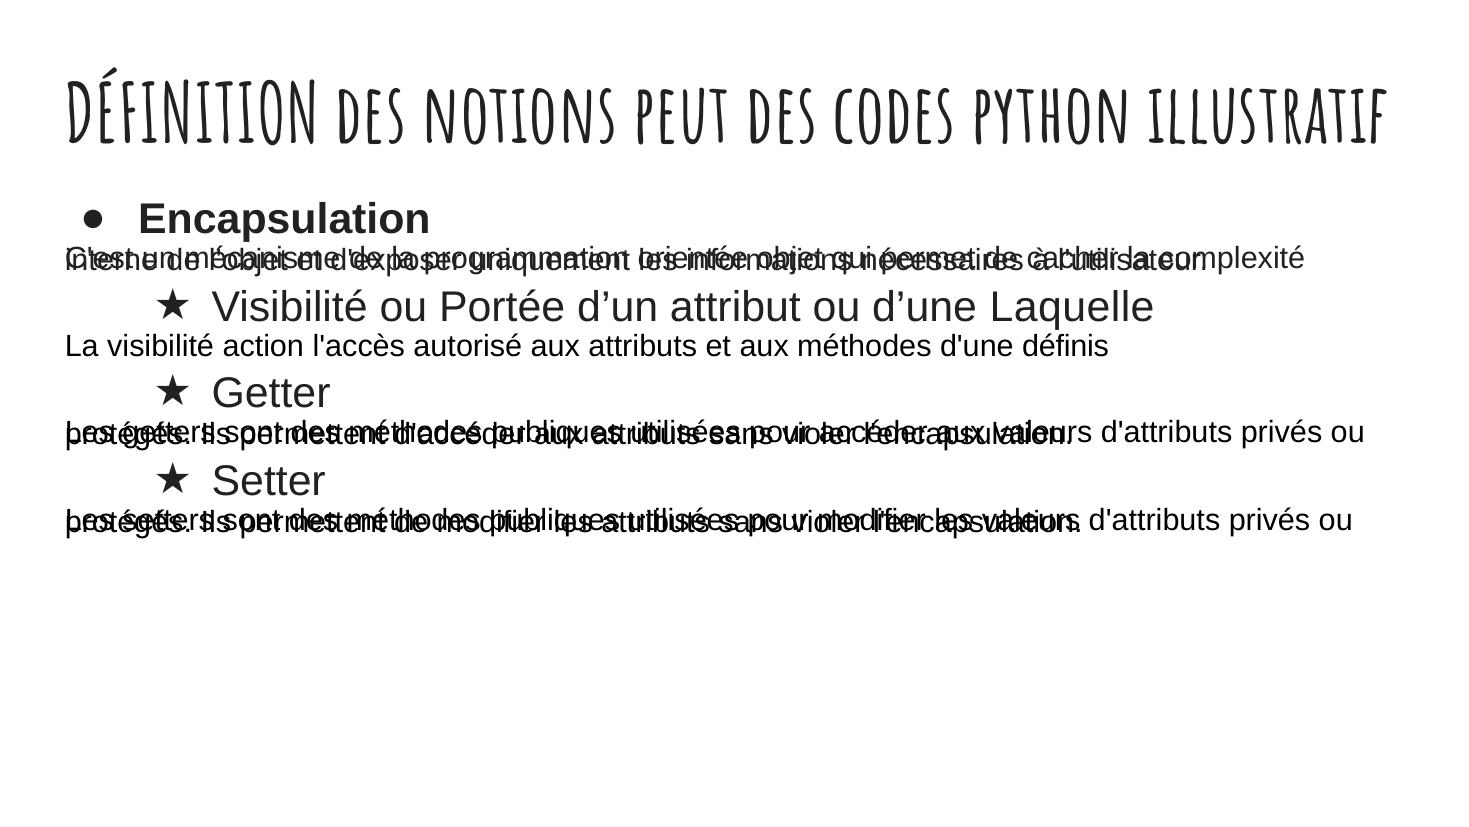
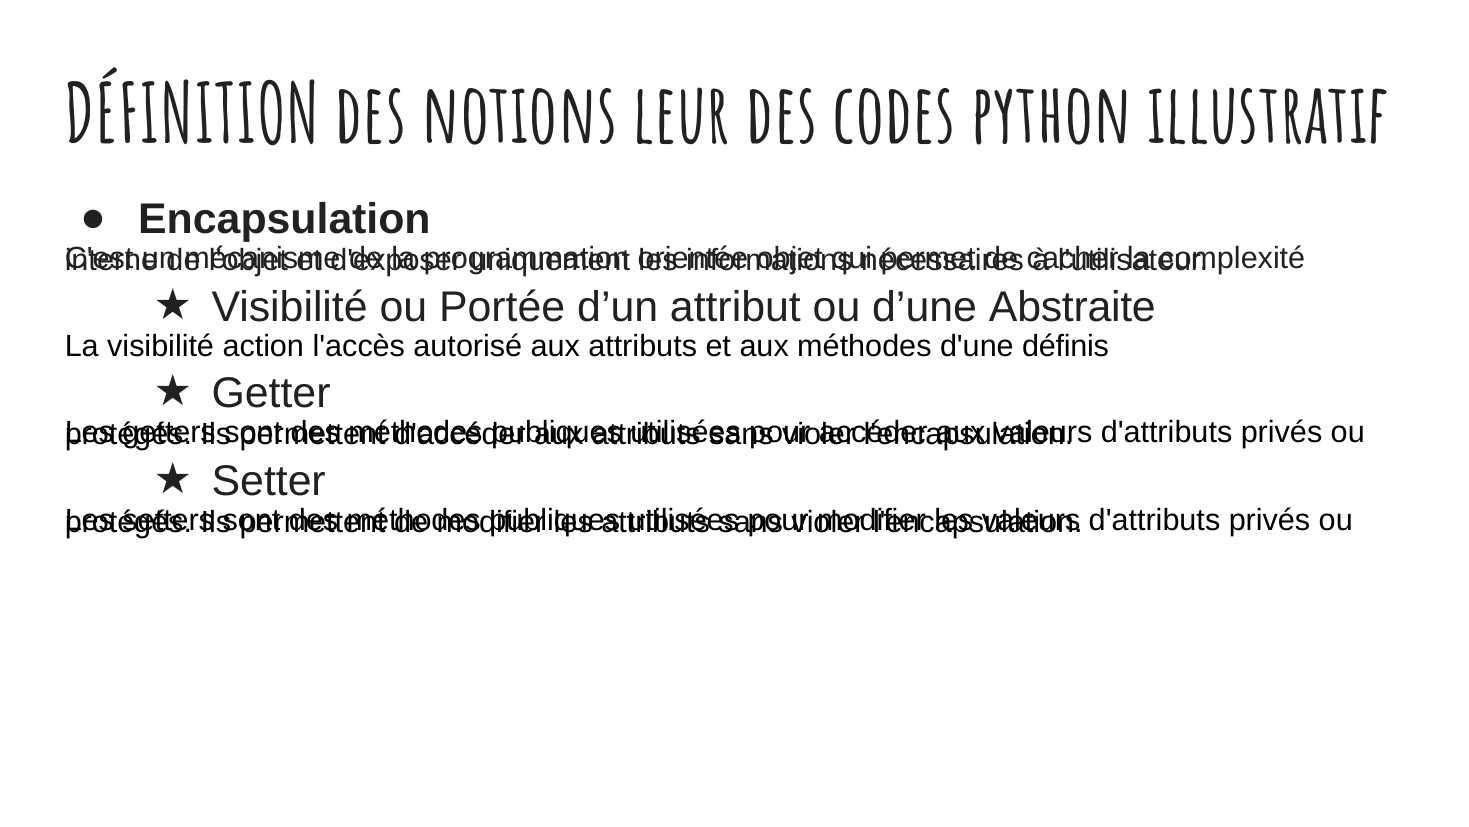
peut: peut -> leur
Laquelle: Laquelle -> Abstraite
